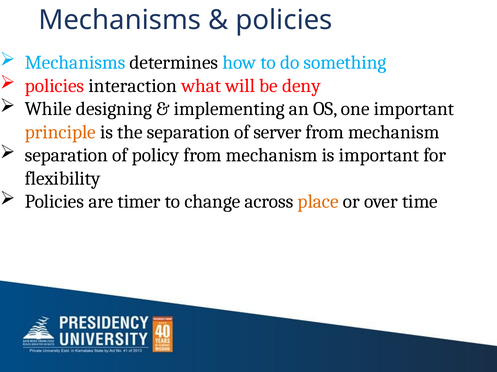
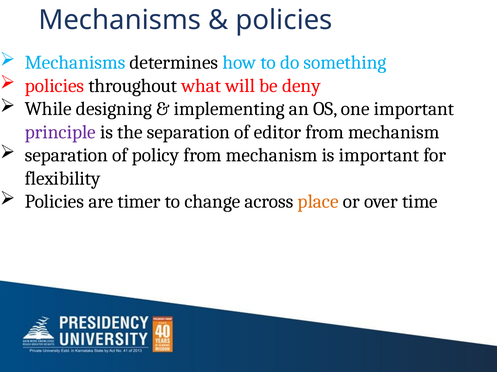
interaction: interaction -> throughout
principle colour: orange -> purple
server: server -> editor
